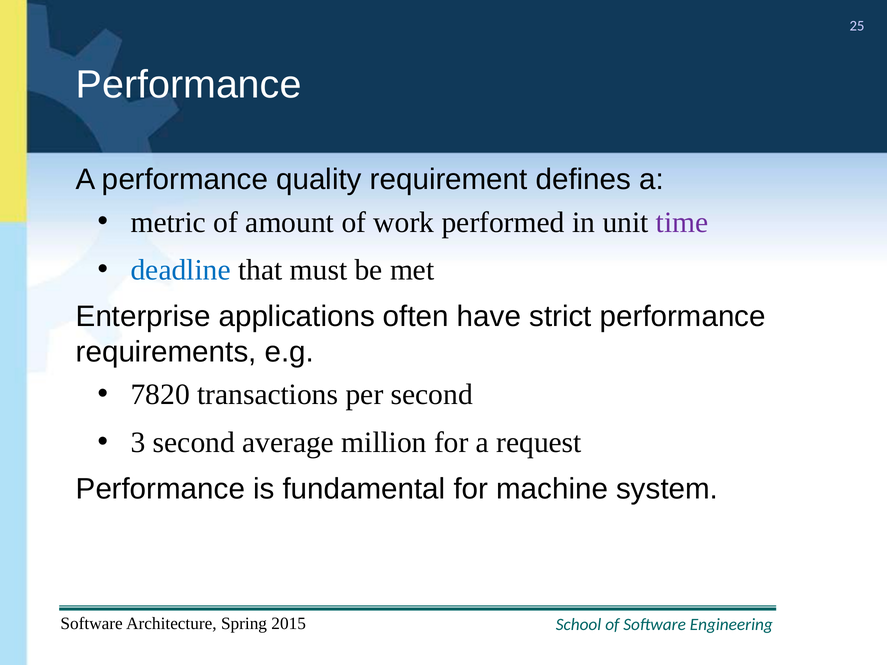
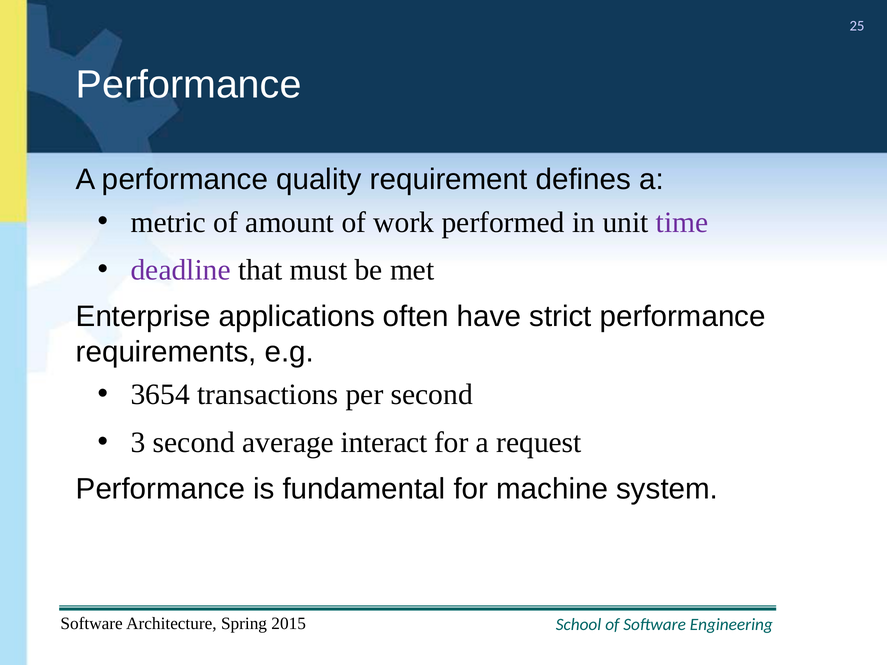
deadline colour: blue -> purple
7820: 7820 -> 3654
million: million -> interact
